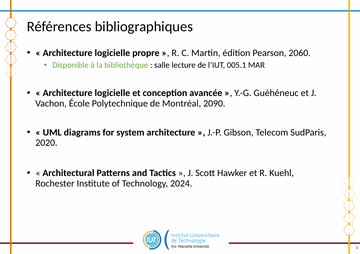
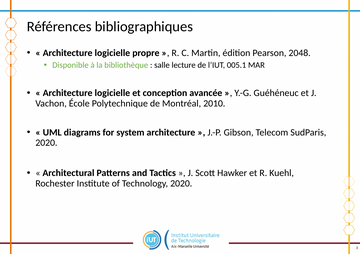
2060: 2060 -> 2048
2090: 2090 -> 2010
Technology 2024: 2024 -> 2020
